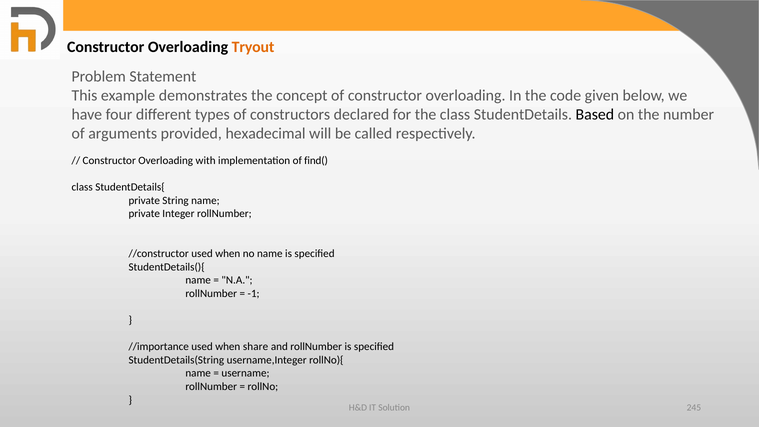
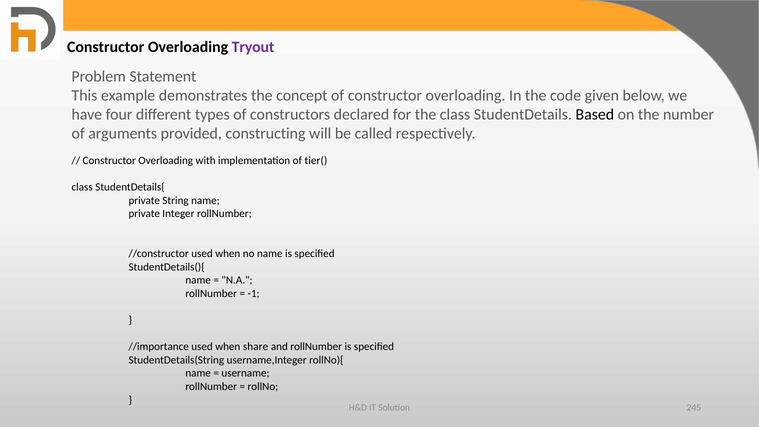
Tryout colour: orange -> purple
hexadecimal: hexadecimal -> constructing
find(: find( -> tier(
